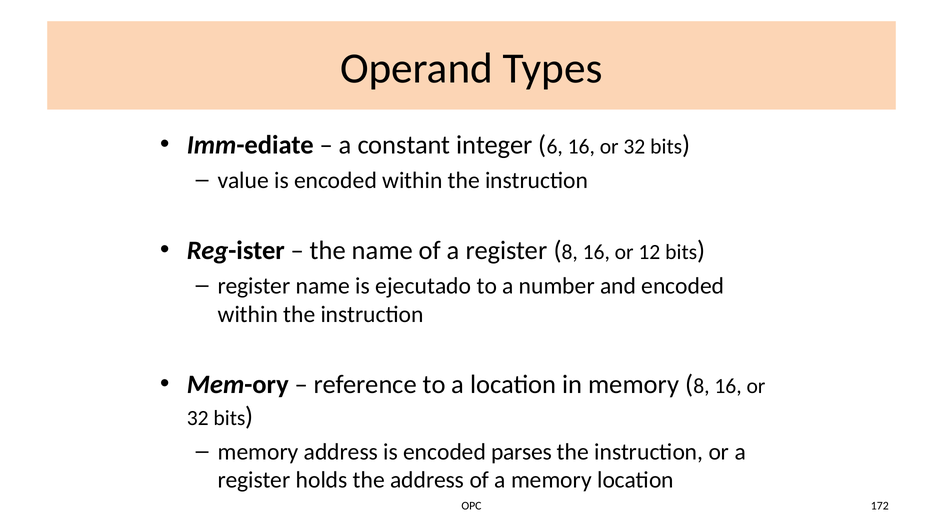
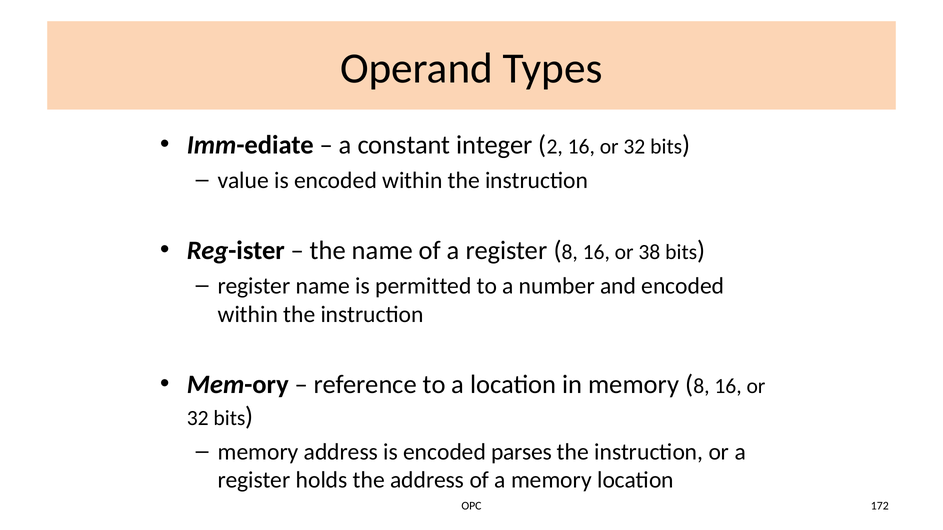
6: 6 -> 2
12: 12 -> 38
ejecutado: ejecutado -> permitted
